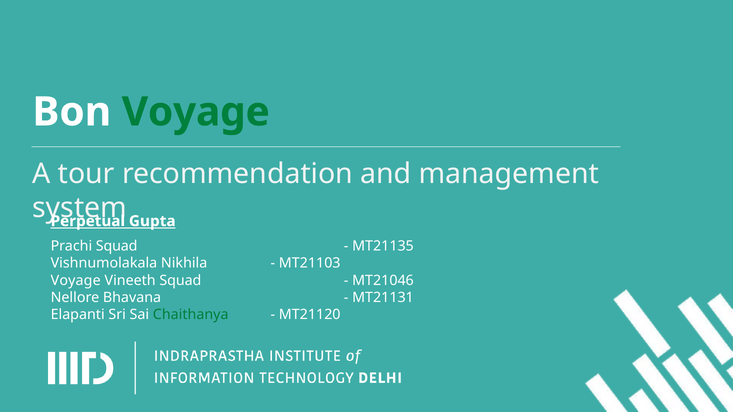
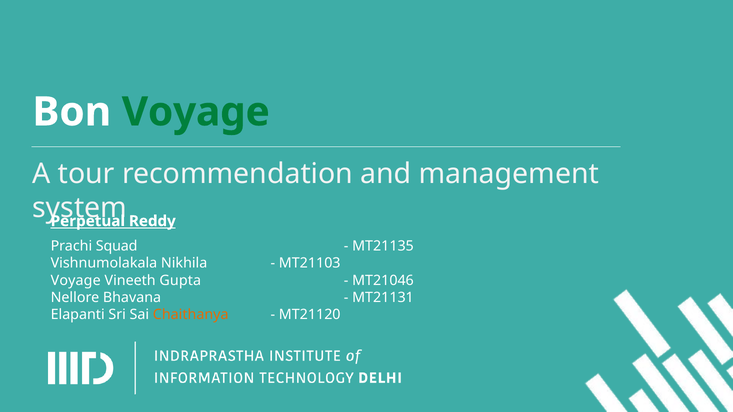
Gupta: Gupta -> Reddy
Vineeth Squad: Squad -> Gupta
Chaithanya colour: green -> orange
